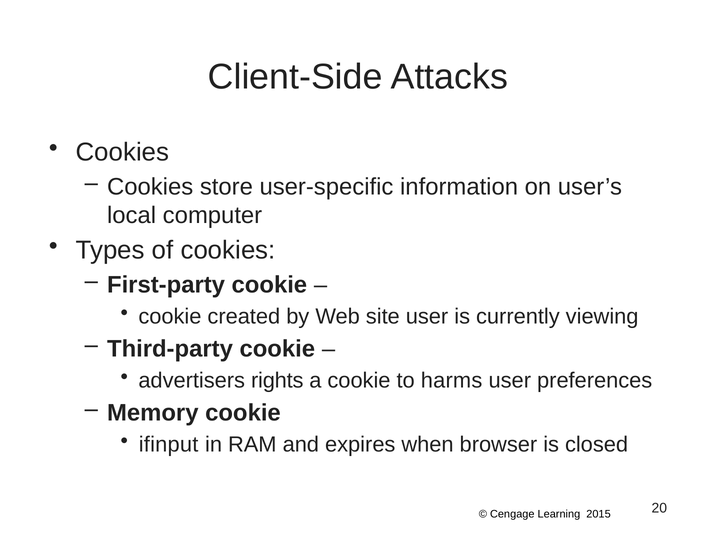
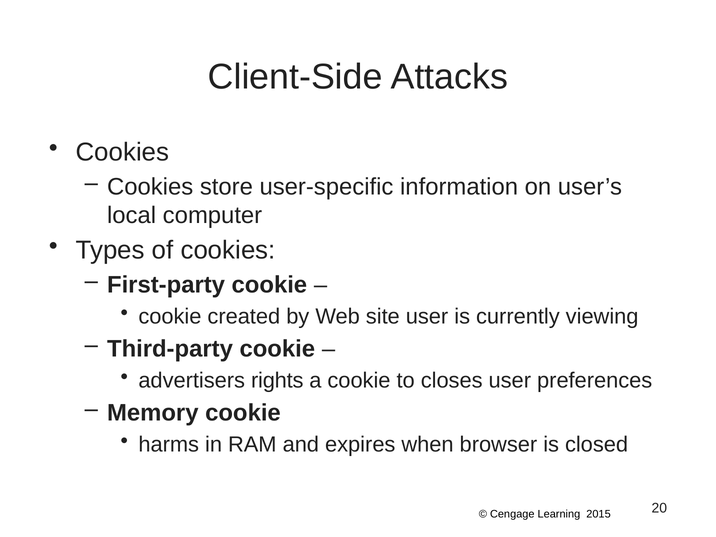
harms: harms -> closes
ifinput: ifinput -> harms
